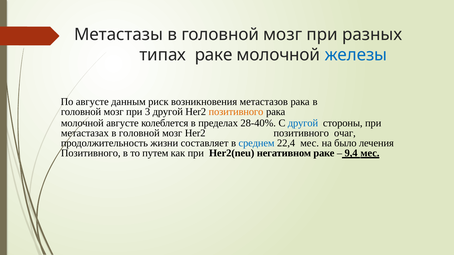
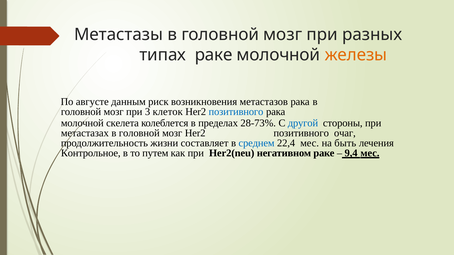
железы colour: blue -> orange
3 другой: другой -> клеток
позитивного at (236, 112) colour: orange -> blue
молочной августе: августе -> скелета
28-40%: 28-40% -> 28-73%
было: было -> быть
Позитивного at (91, 153): Позитивного -> Контрольное
